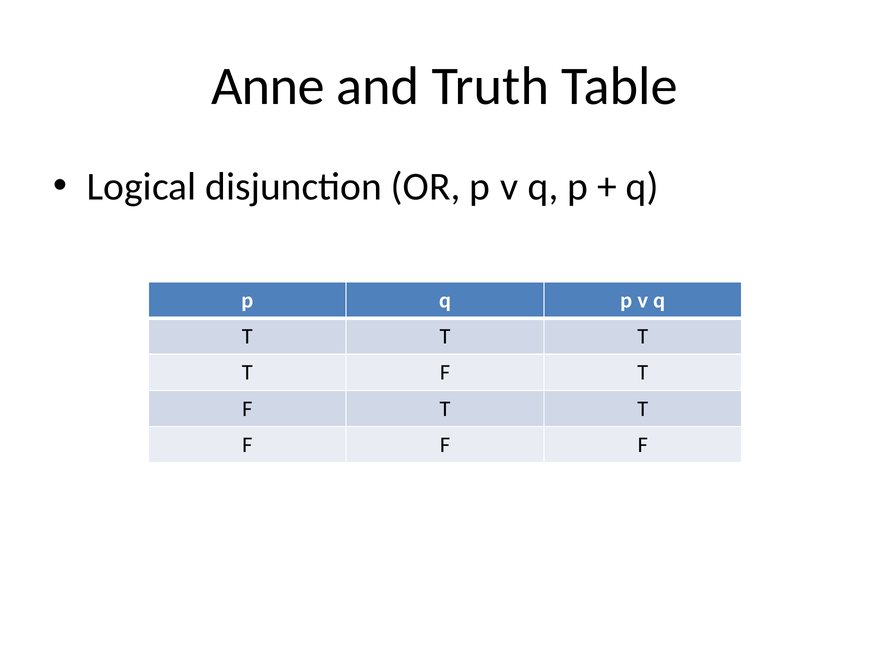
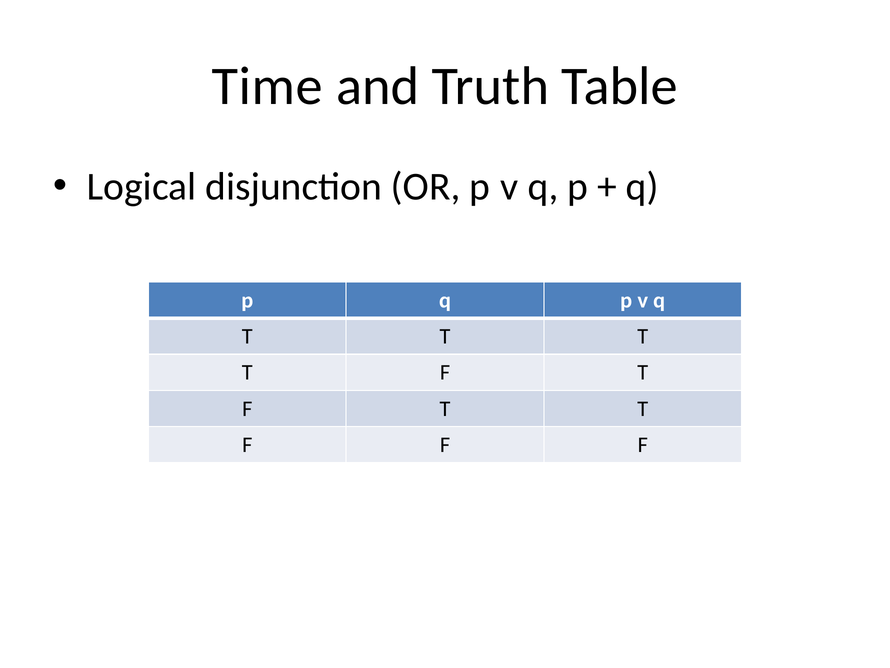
Anne: Anne -> Time
